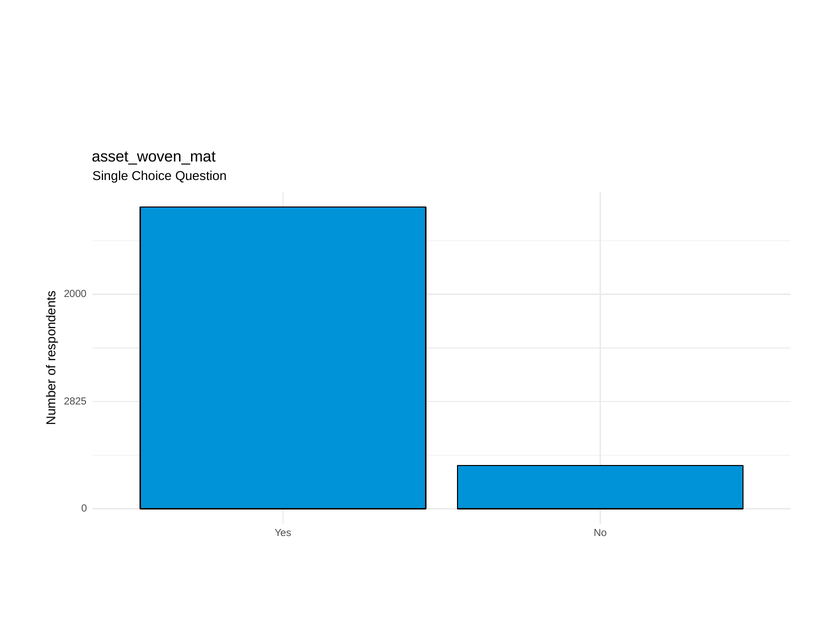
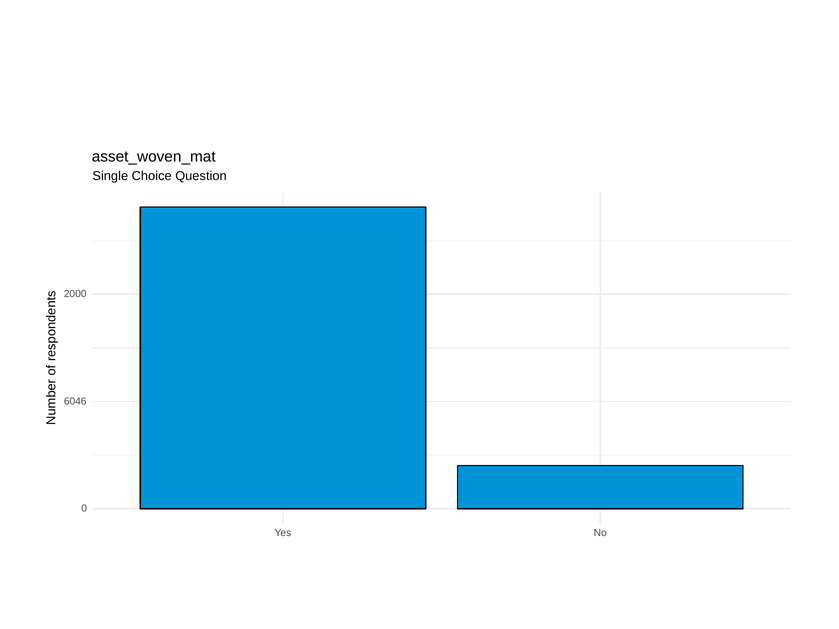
2825: 2825 -> 6046
